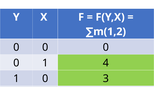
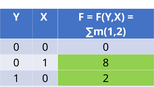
4: 4 -> 8
3: 3 -> 2
